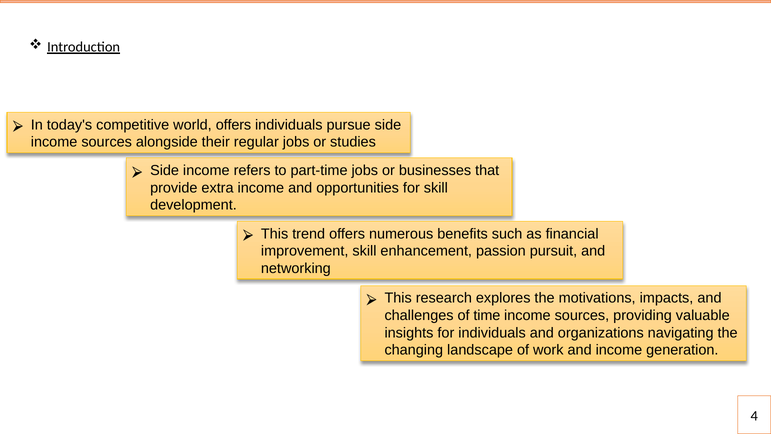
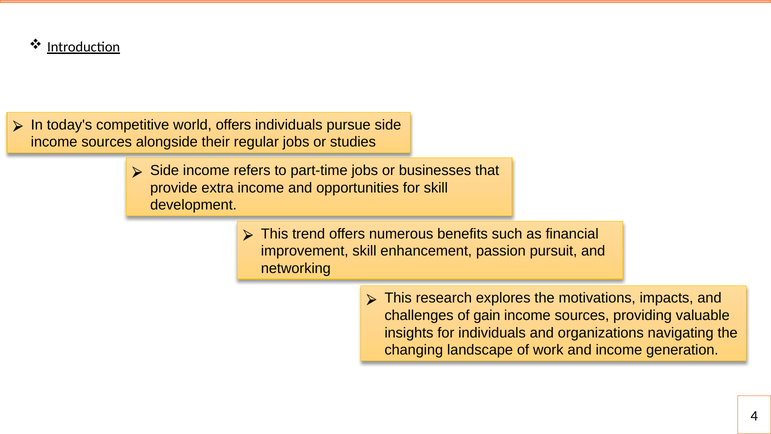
time: time -> gain
